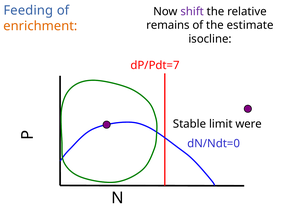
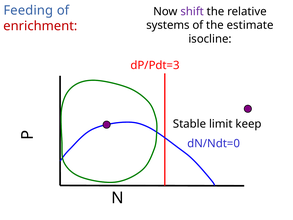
remains: remains -> systems
enrichment colour: orange -> red
dP/Pdt=7: dP/Pdt=7 -> dP/Pdt=3
were: were -> keep
